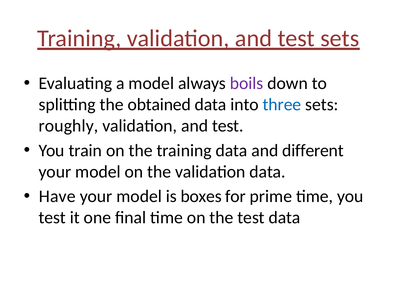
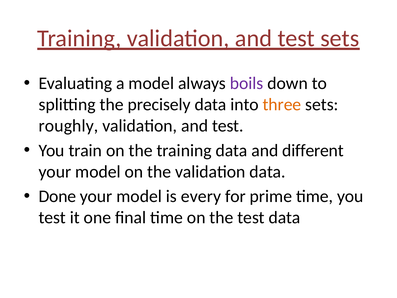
obtained: obtained -> precisely
three colour: blue -> orange
Have: Have -> Done
boxes: boxes -> every
